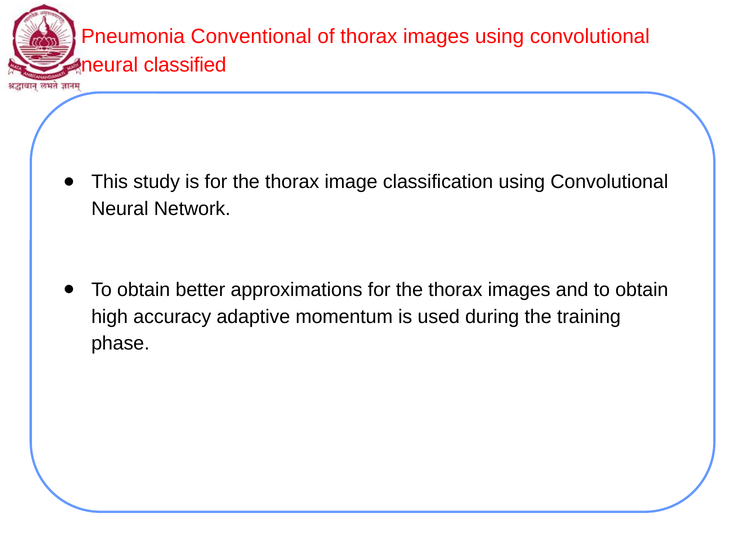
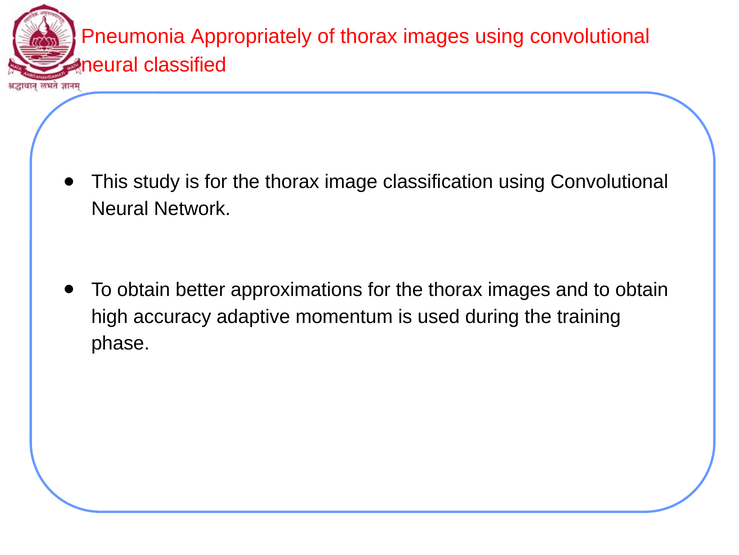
Conventional: Conventional -> Appropriately
